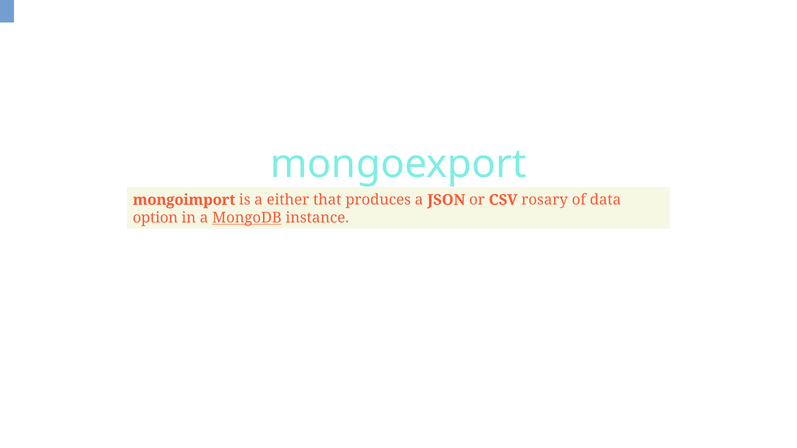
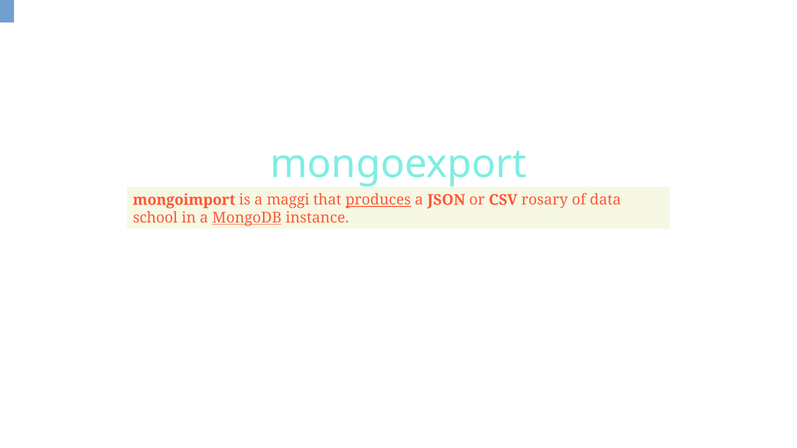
either: either -> maggi
produces underline: none -> present
option: option -> school
